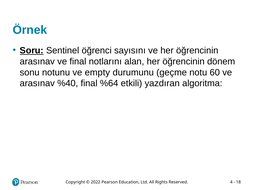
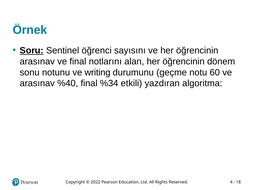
empty: empty -> writing
%64: %64 -> %34
